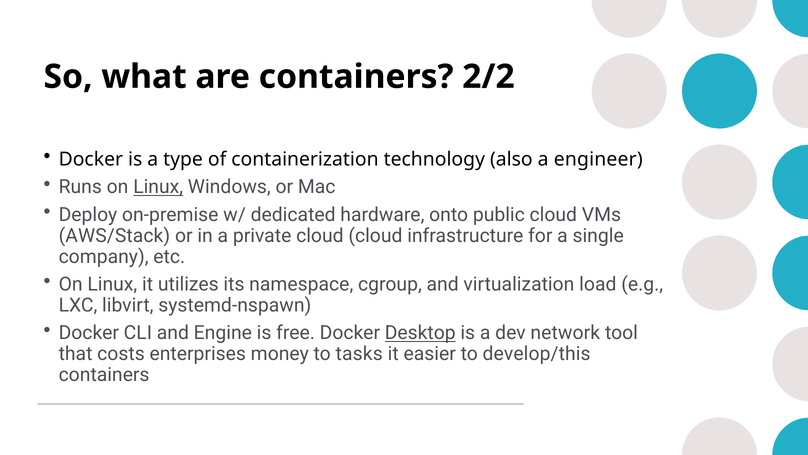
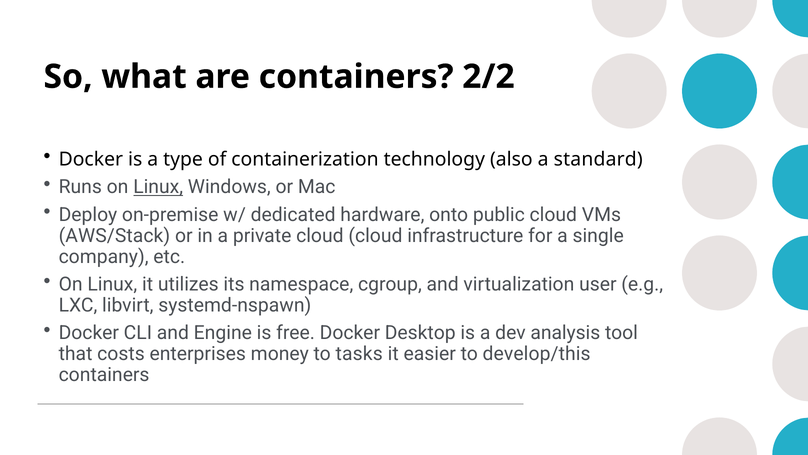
engineer: engineer -> standard
load: load -> user
Desktop underline: present -> none
network: network -> analysis
